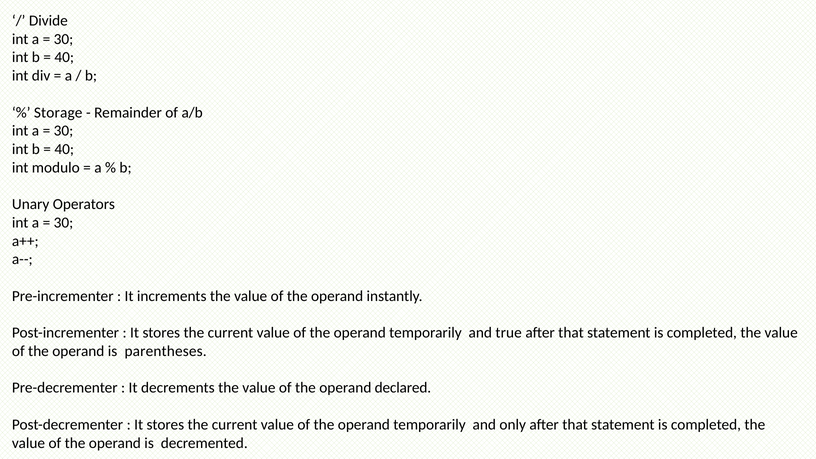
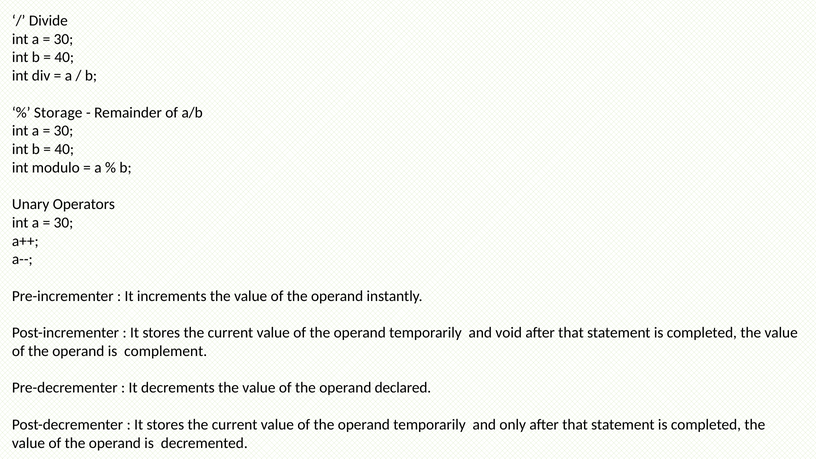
true: true -> void
parentheses: parentheses -> complement
